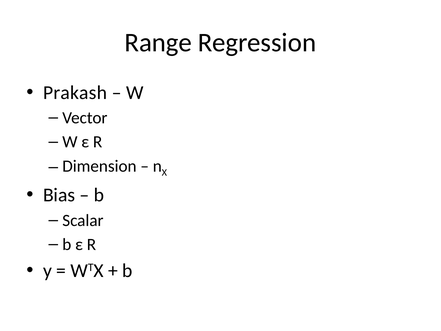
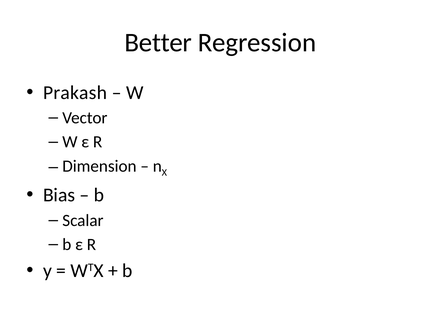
Range: Range -> Better
